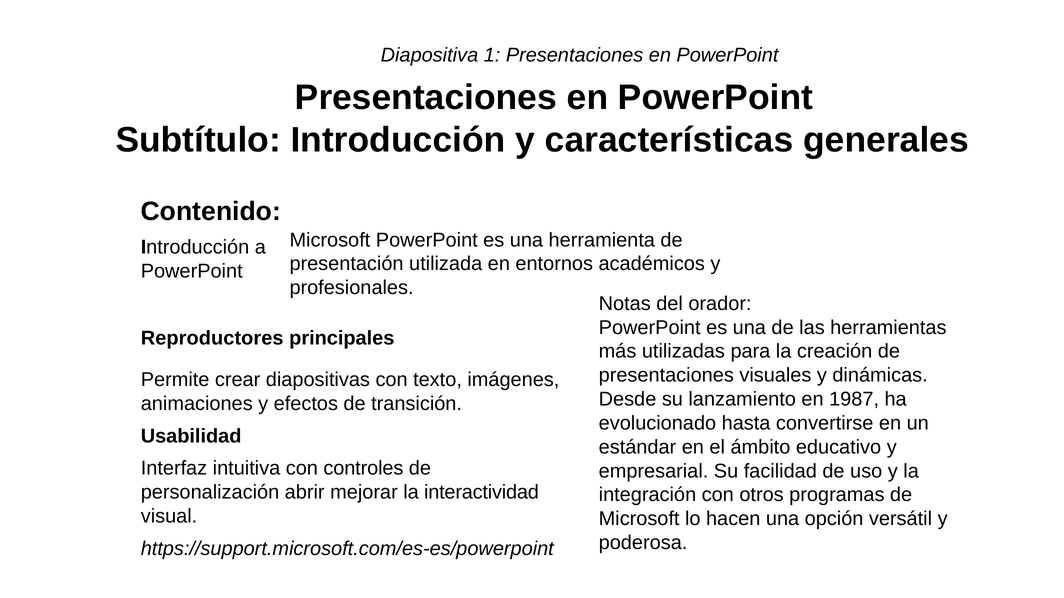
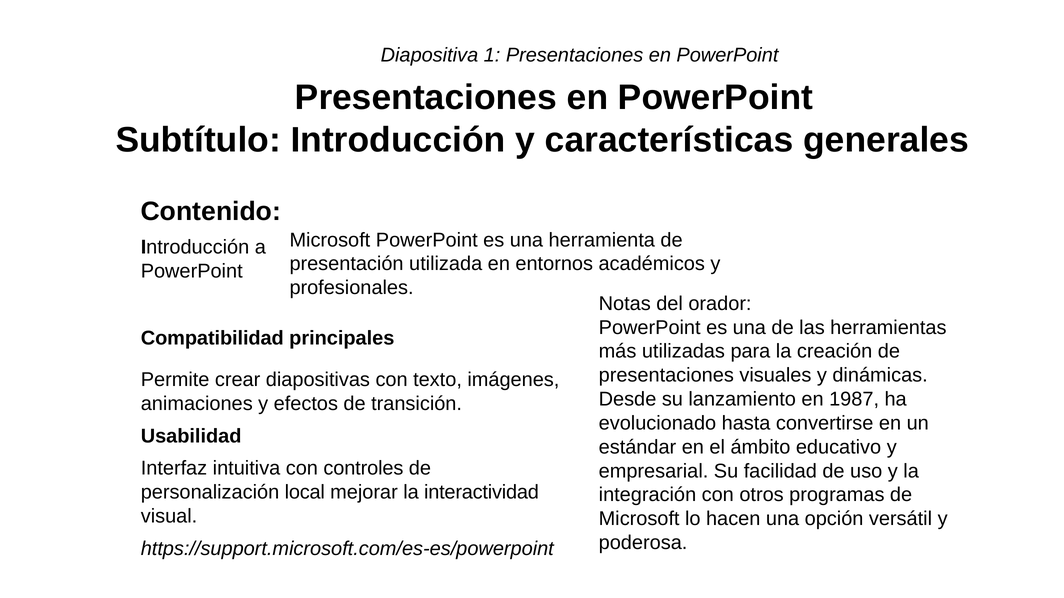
Reproductores: Reproductores -> Compatibilidad
abrir: abrir -> local
